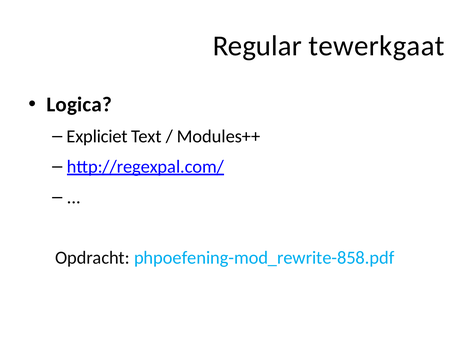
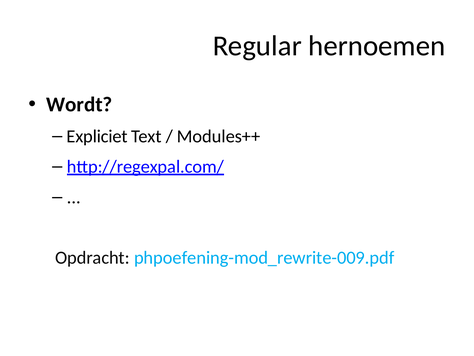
tewerkgaat: tewerkgaat -> hernoemen
Logica: Logica -> Wordt
phpoefening-mod_rewrite-858.pdf: phpoefening-mod_rewrite-858.pdf -> phpoefening-mod_rewrite-009.pdf
